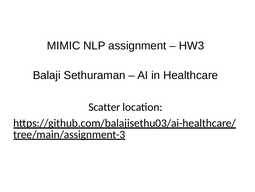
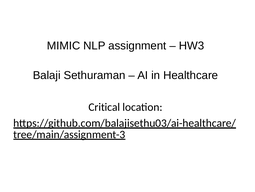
Scatter: Scatter -> Critical
